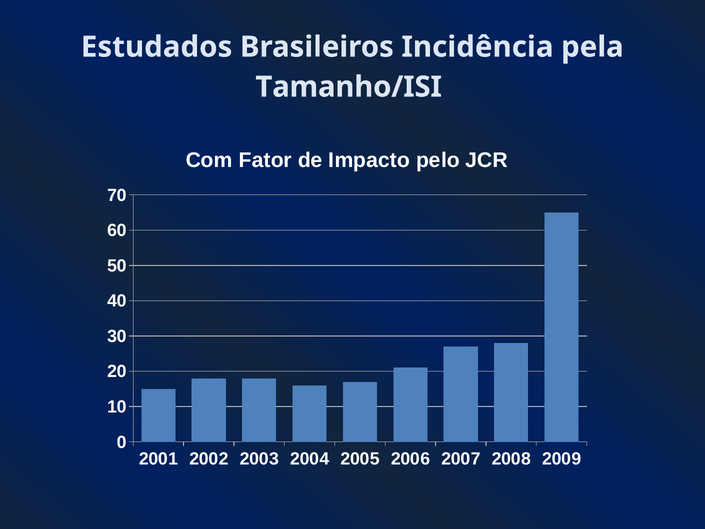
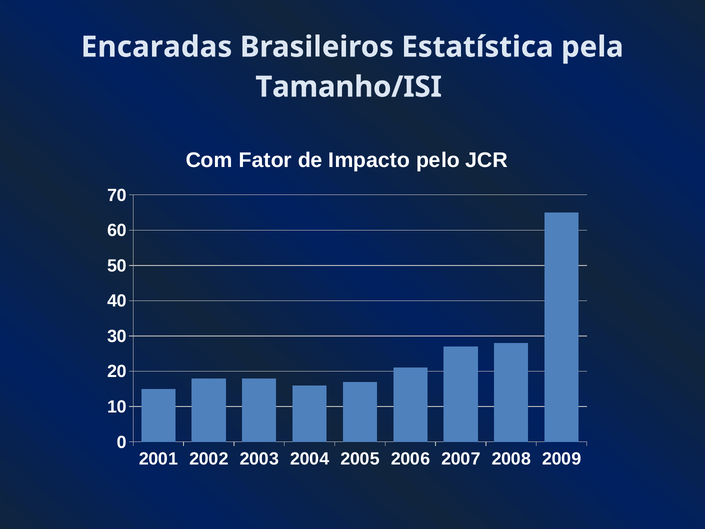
Estudados: Estudados -> Encaradas
Incidência: Incidência -> Estatística
